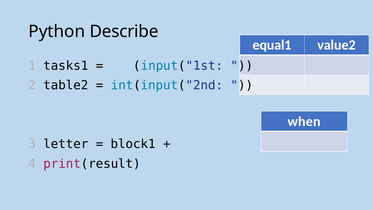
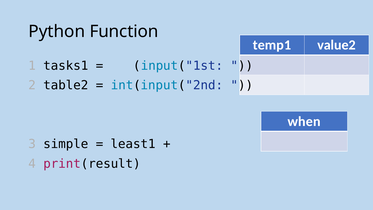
Describe: Describe -> Function
equal1: equal1 -> temp1
letter: letter -> simple
block1: block1 -> least1
